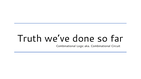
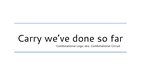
Truth: Truth -> Carry
